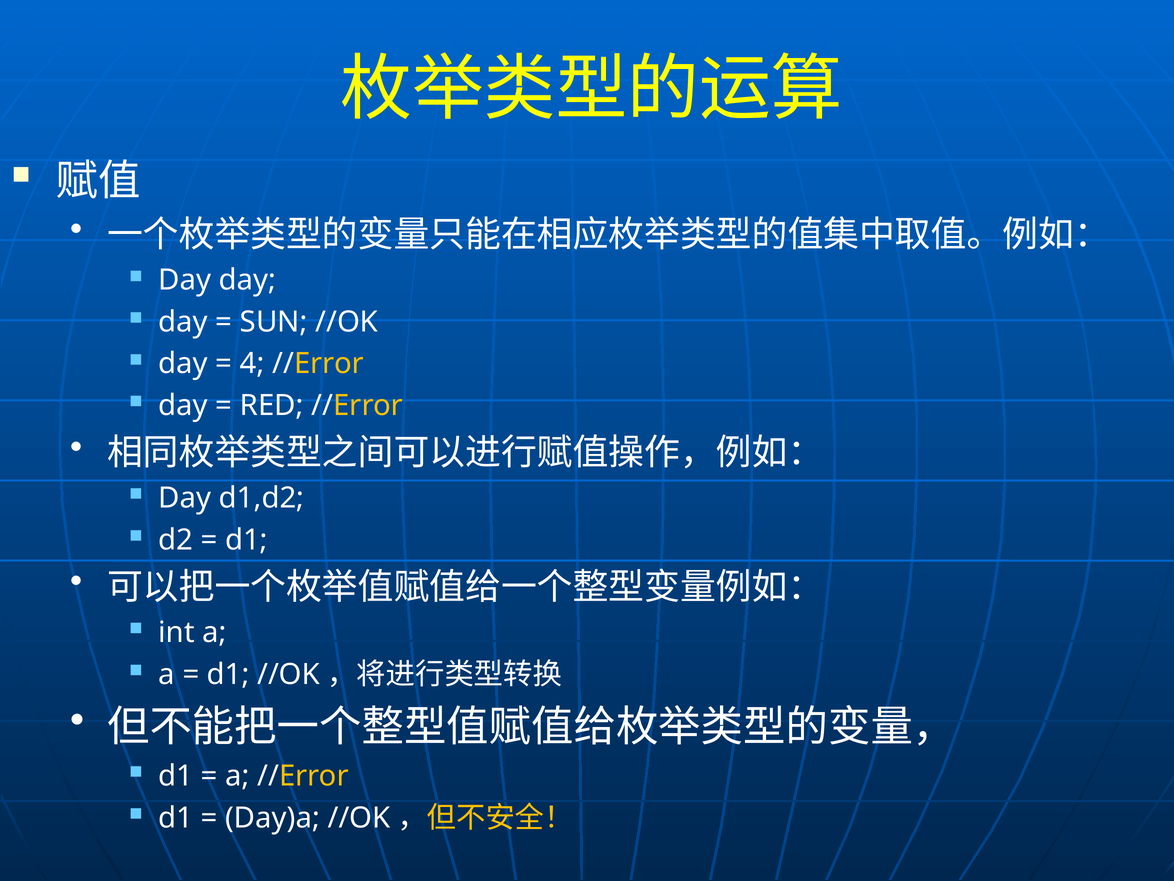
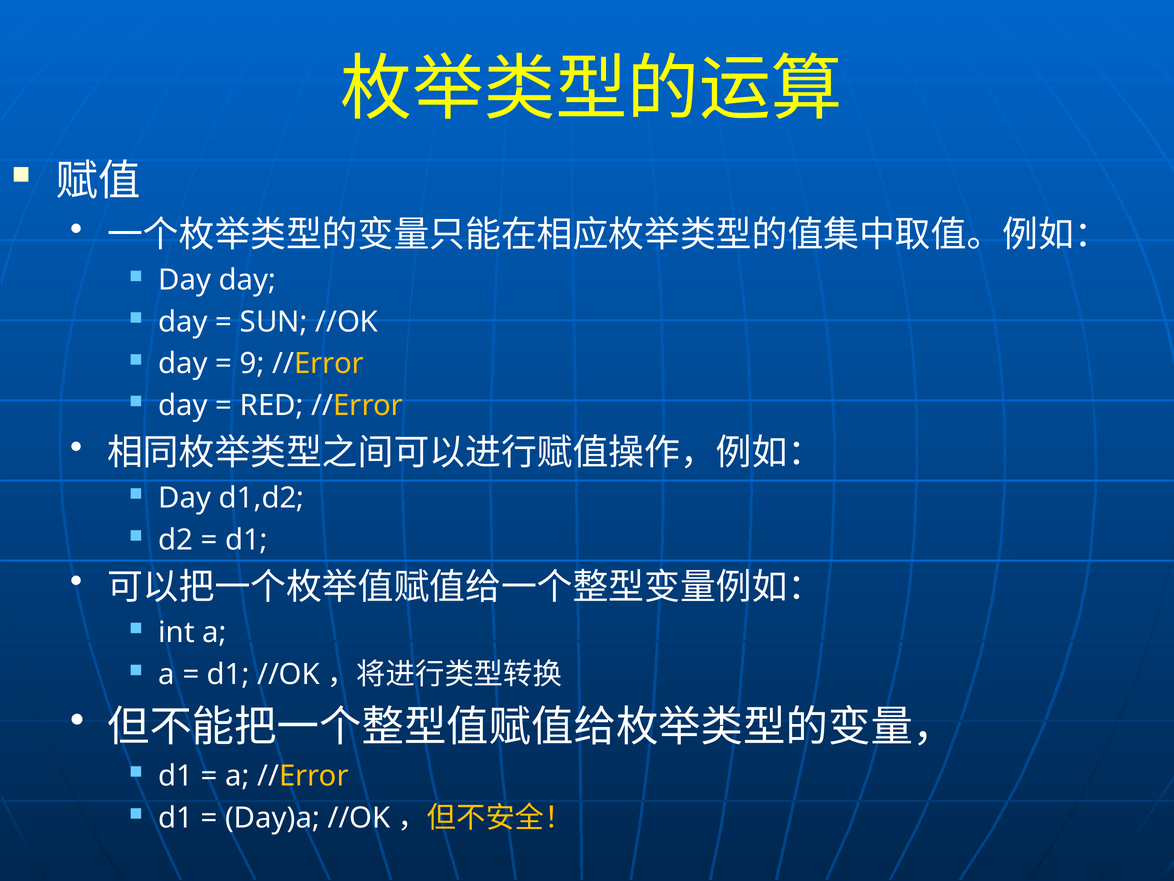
4: 4 -> 9
